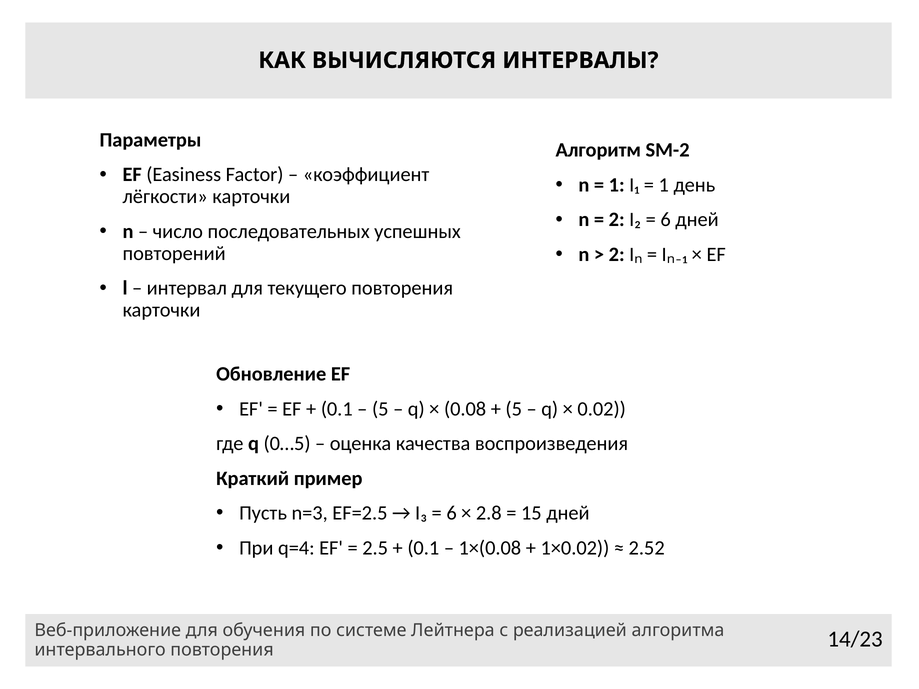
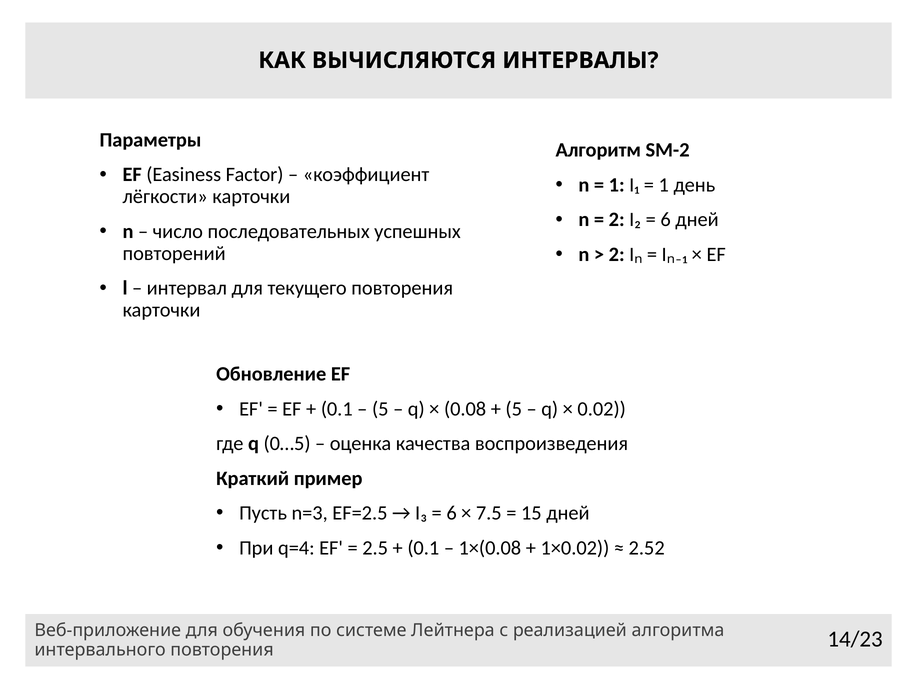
2.8: 2.8 -> 7.5
